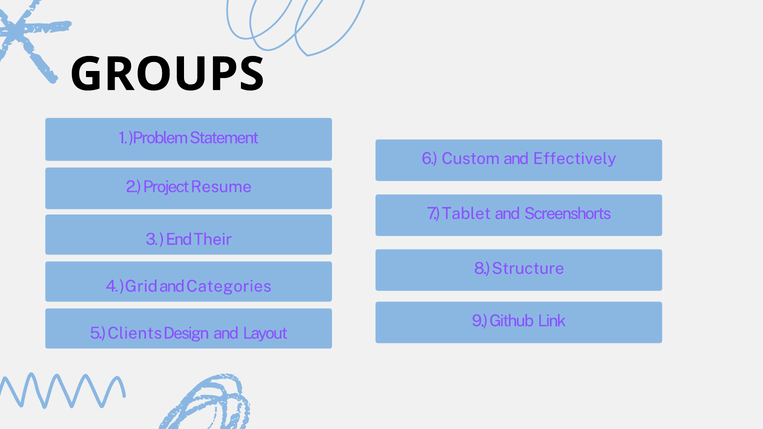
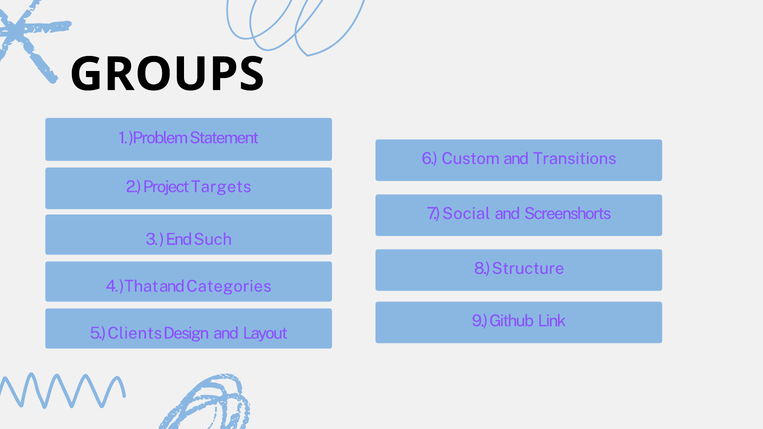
Effectively: Effectively -> Transitions
Resume: Resume -> Targets
Tablet: Tablet -> Social
Their: Their -> Such
)Grid: )Grid -> )That
